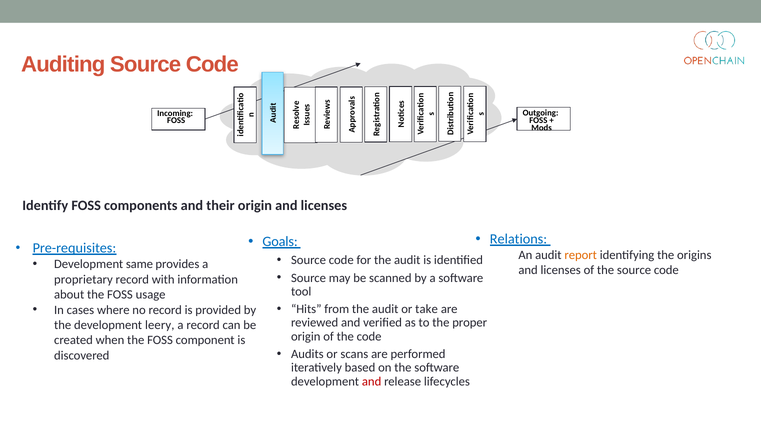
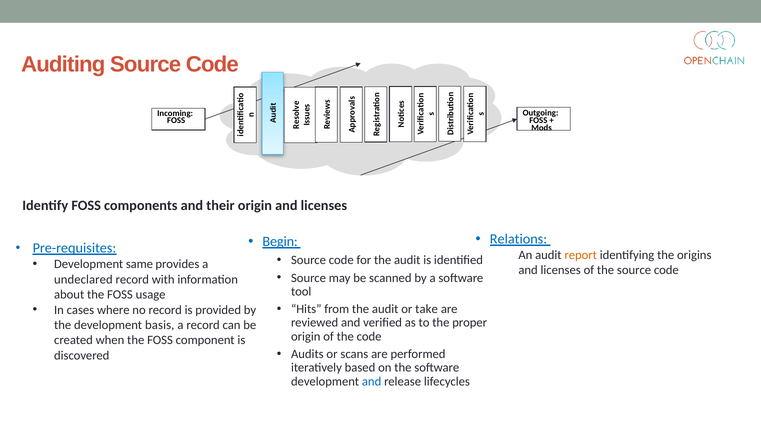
Goals: Goals -> Begin
proprietary: proprietary -> undeclared
leery: leery -> basis
and at (372, 381) colour: red -> blue
